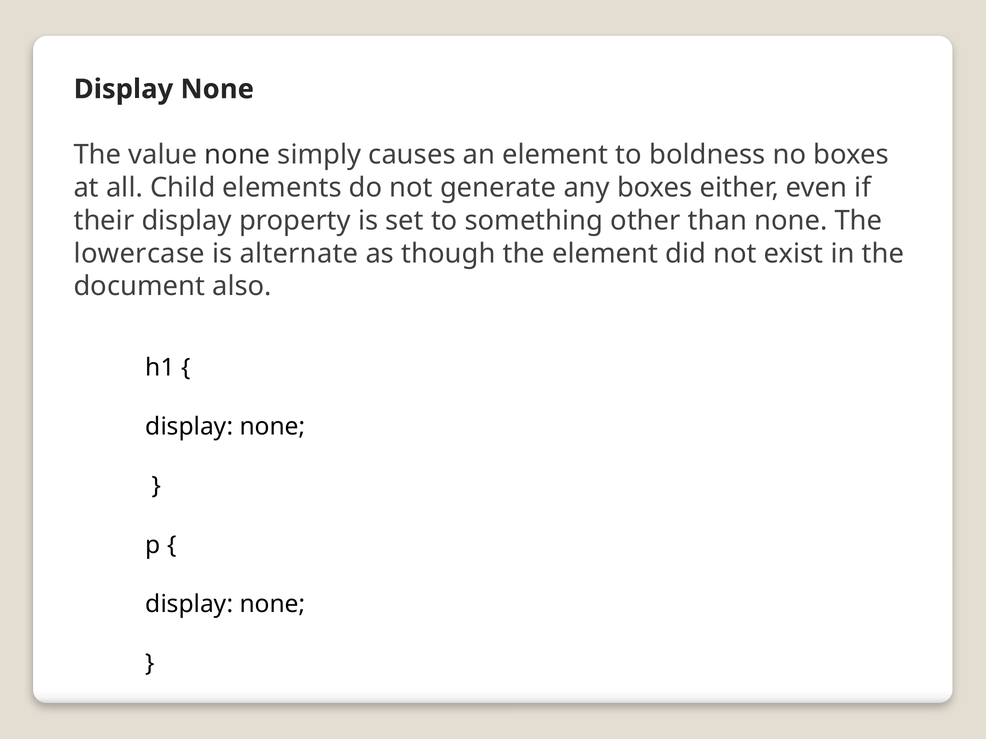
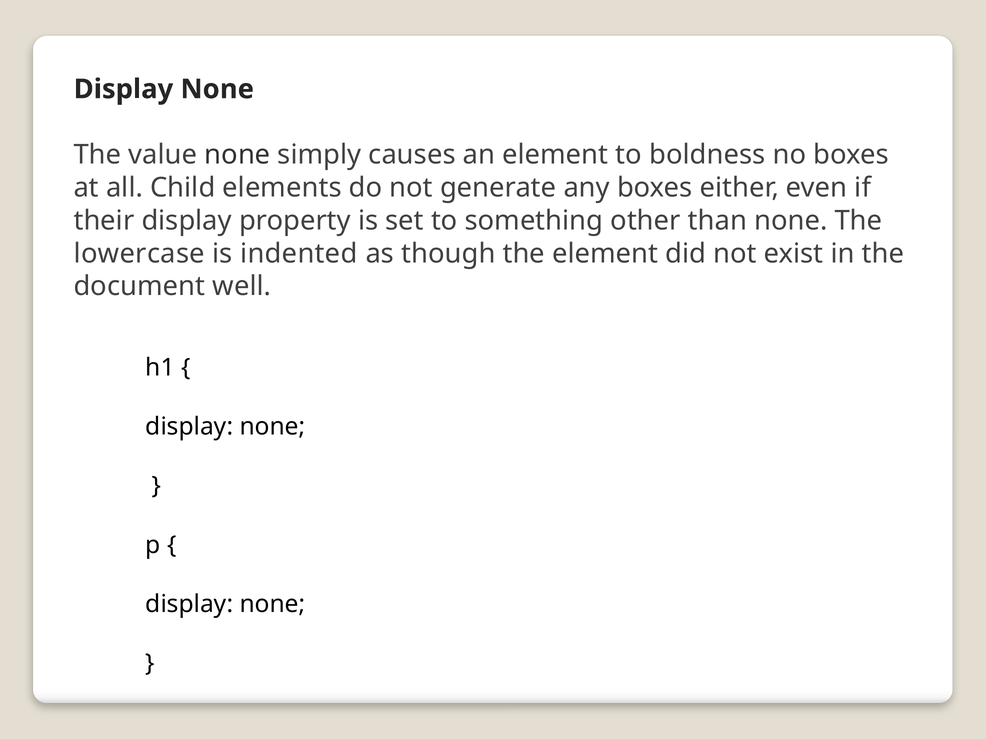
alternate: alternate -> indented
also: also -> well
